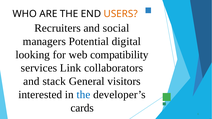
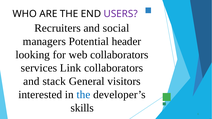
USERS colour: orange -> purple
digital: digital -> header
web compatibility: compatibility -> collaborators
cards: cards -> skills
